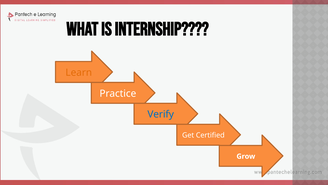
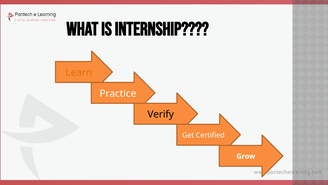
Verify colour: blue -> black
